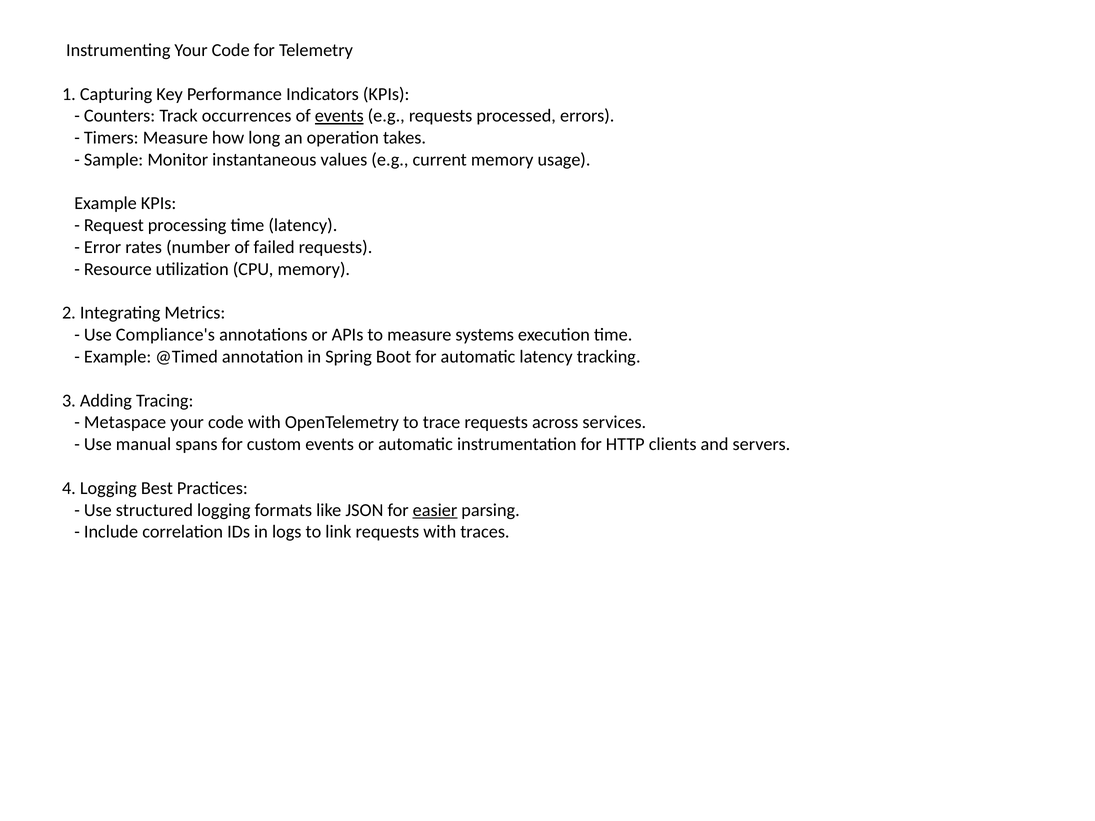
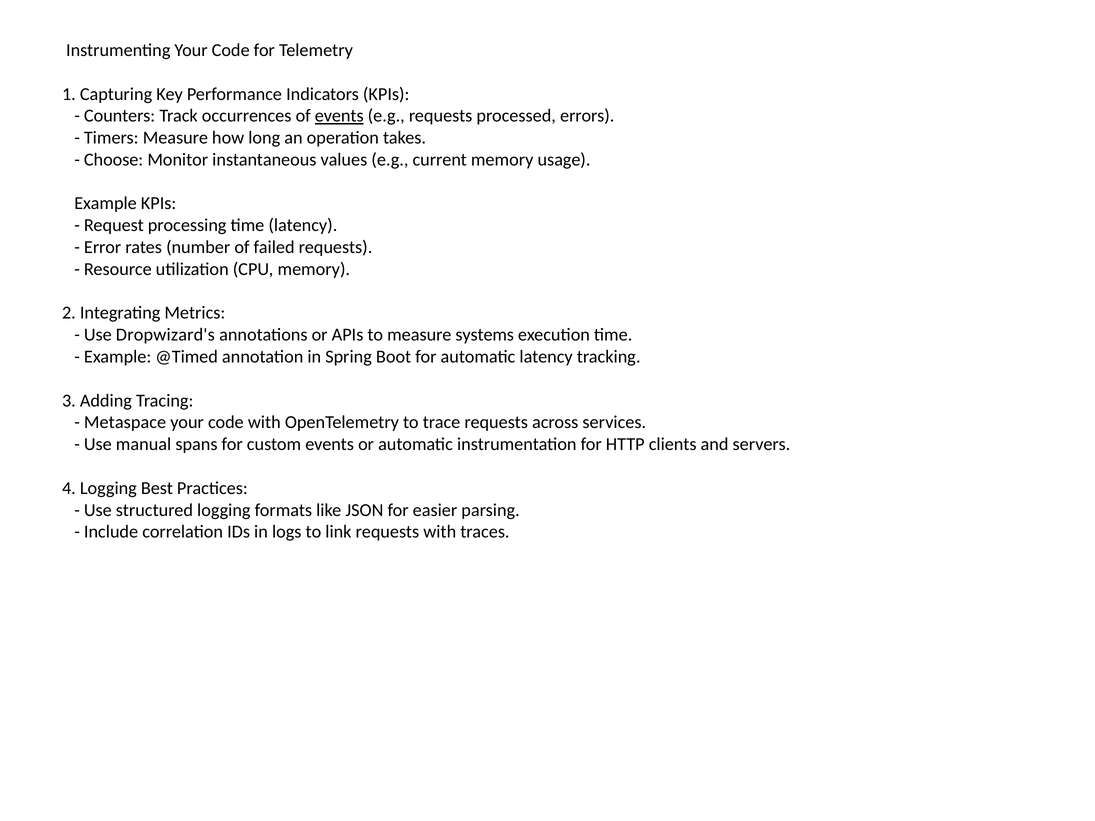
Sample: Sample -> Choose
Compliance's: Compliance's -> Dropwizard's
easier underline: present -> none
